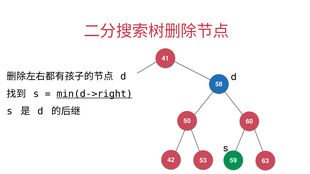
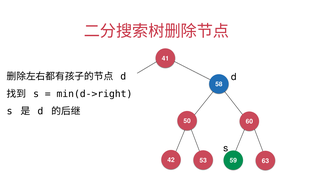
min(d->right underline: present -> none
